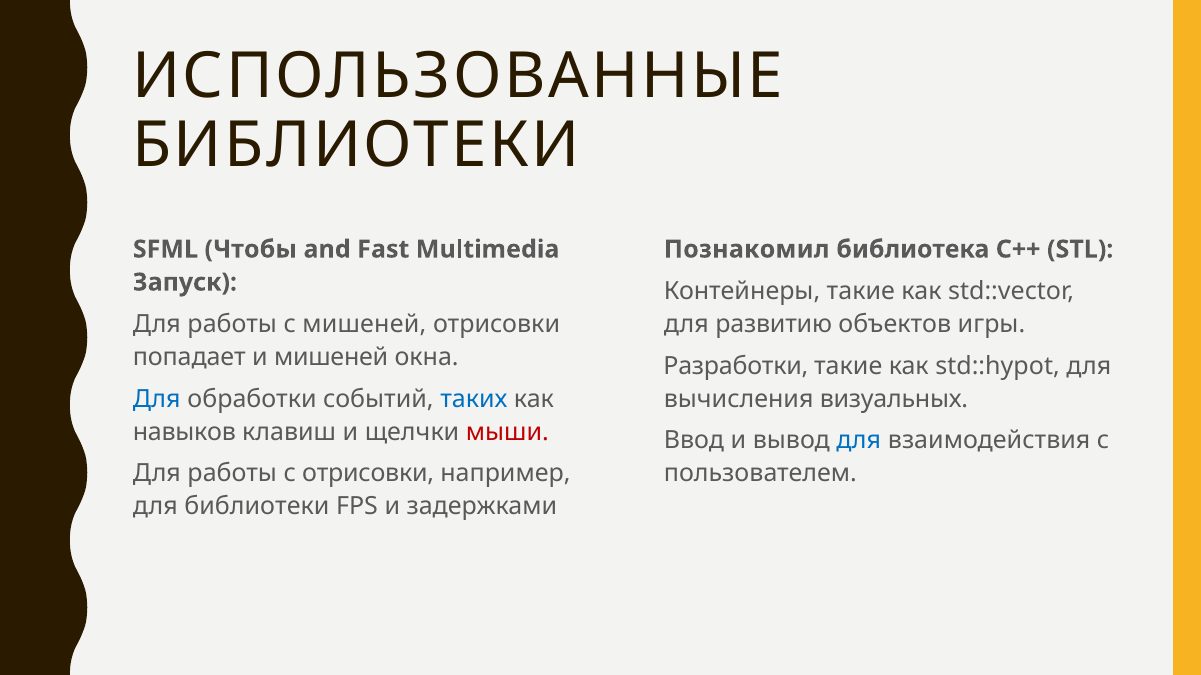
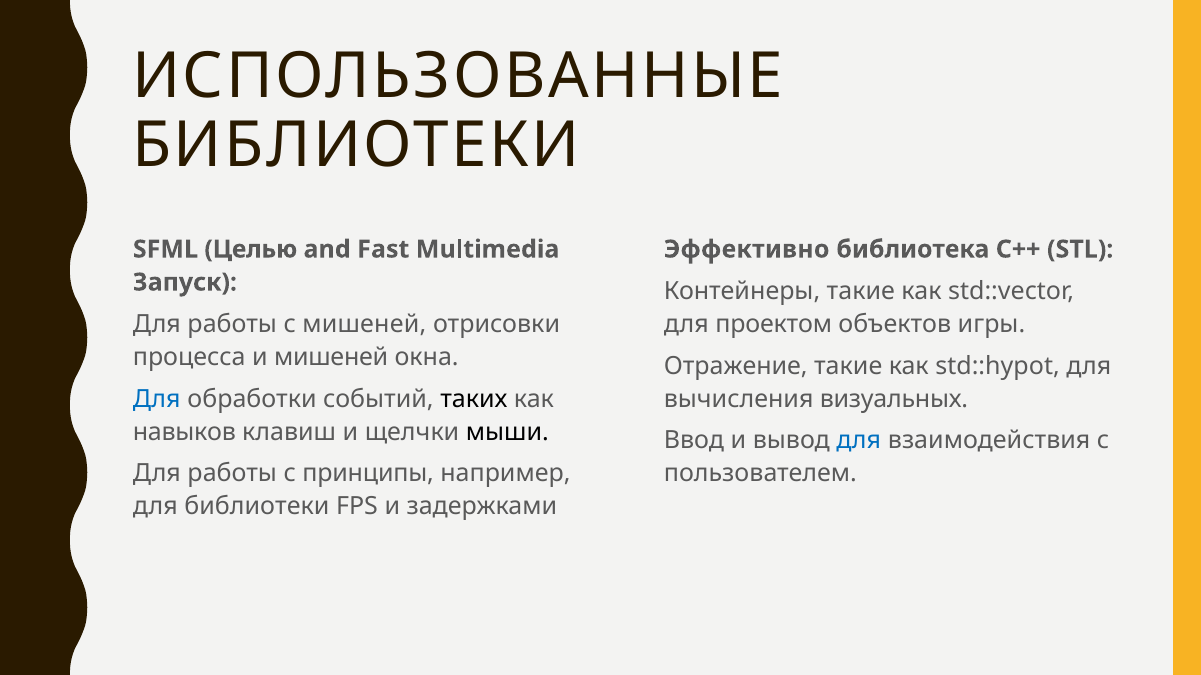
Чтобы: Чтобы -> Целью
Познакомил: Познакомил -> Эффективно
развитию: развитию -> проектом
попадает: попадает -> процесса
Разработки: Разработки -> Отражение
таких colour: blue -> black
мыши colour: red -> black
с отрисовки: отрисовки -> принципы
